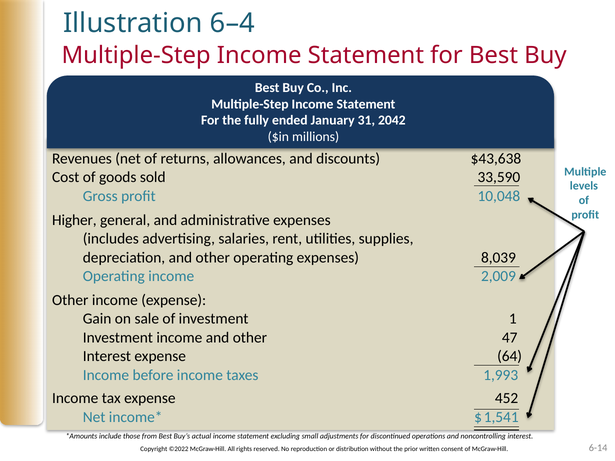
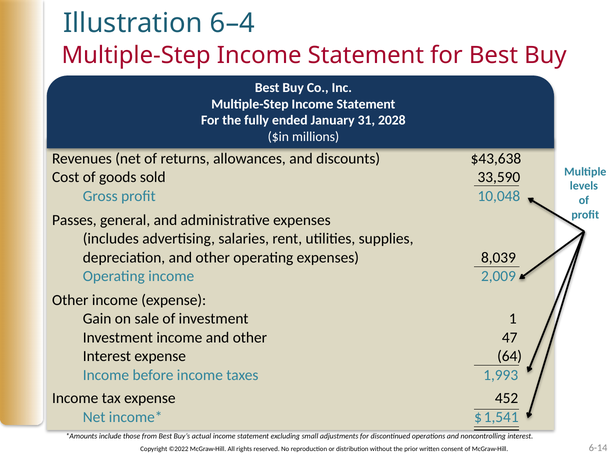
2042: 2042 -> 2028
Higher: Higher -> Passes
